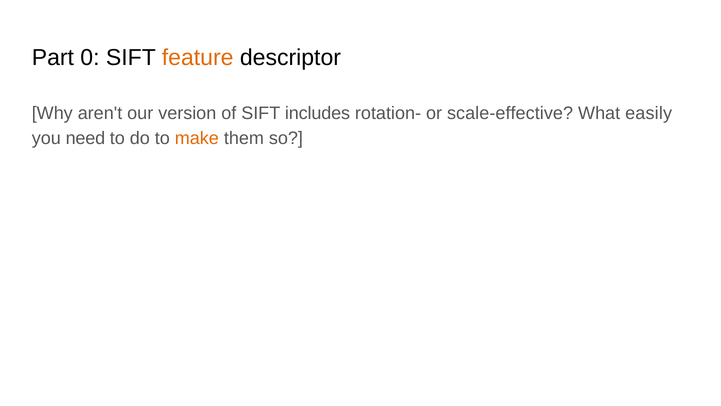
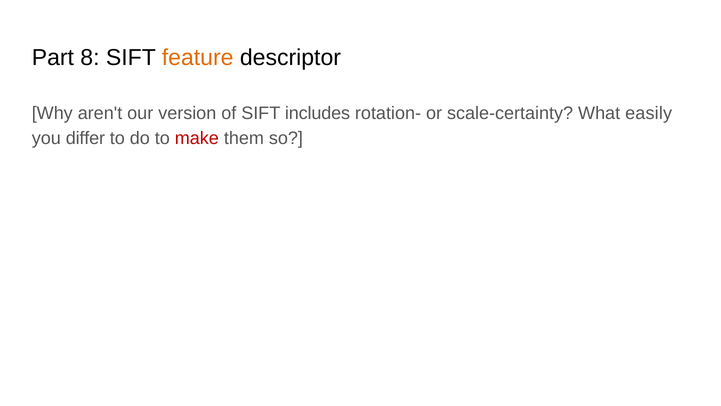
0: 0 -> 8
scale-effective: scale-effective -> scale-certainty
need: need -> differ
make colour: orange -> red
